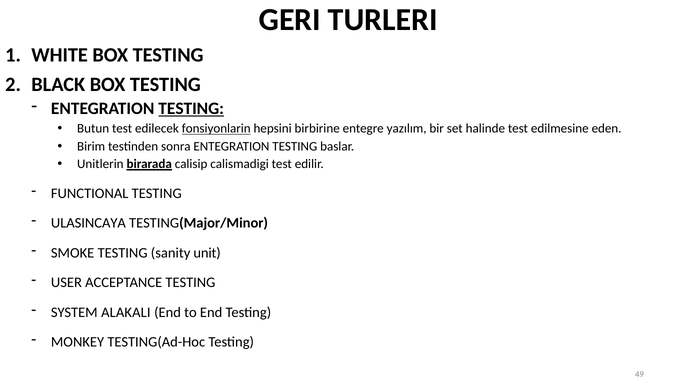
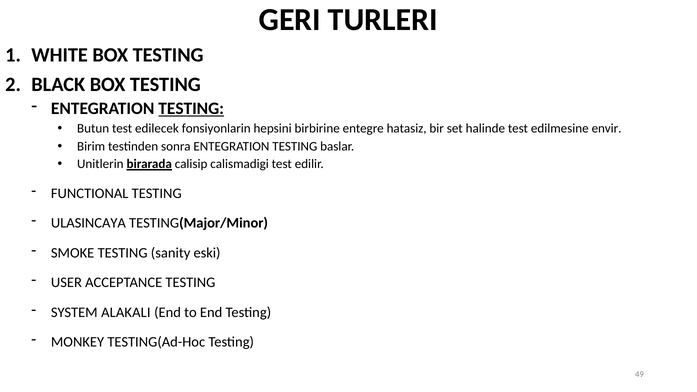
fonsiyonlarin underline: present -> none
yazılım: yazılım -> hatasiz
eden: eden -> envir
unit: unit -> eski
